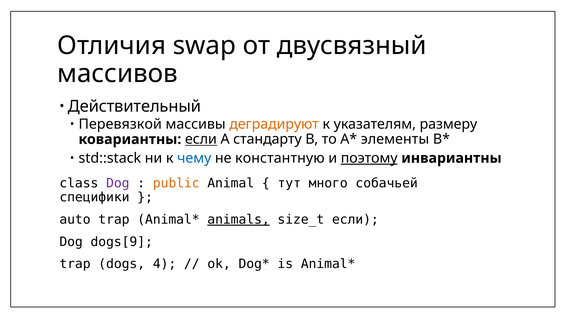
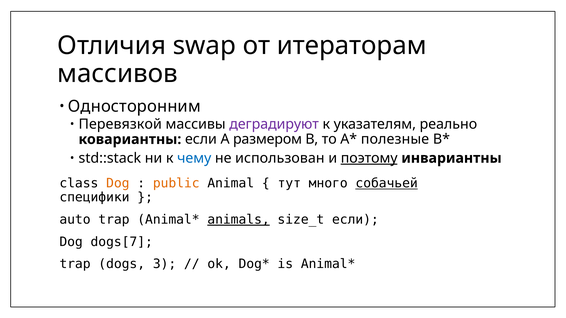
двусвязный: двусвязный -> итераторам
Действительный: Действительный -> Односторонним
деградируют colour: orange -> purple
размеру: размеру -> реально
если at (201, 139) underline: present -> none
стандарту: стандарту -> размером
элементы: элементы -> полезные
константную: константную -> использован
Dog at (118, 184) colour: purple -> orange
собачьей underline: none -> present
dogs[9: dogs[9 -> dogs[7
4: 4 -> 3
